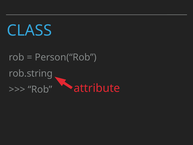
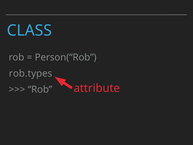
rob.string: rob.string -> rob.types
